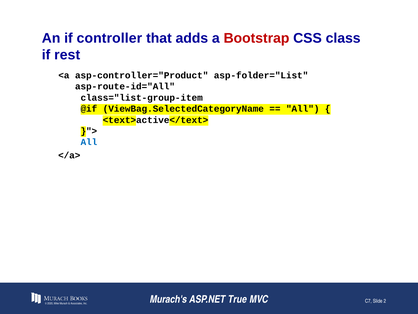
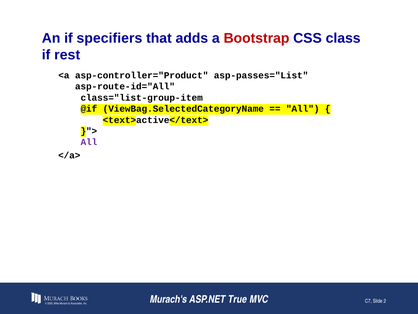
controller: controller -> specifiers
asp-folder="List: asp-folder="List -> asp-passes="List
All at (89, 142) colour: blue -> purple
